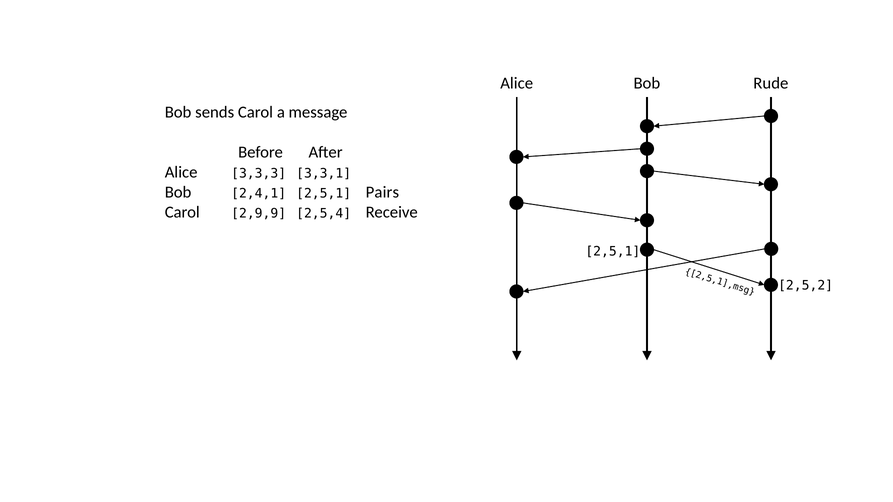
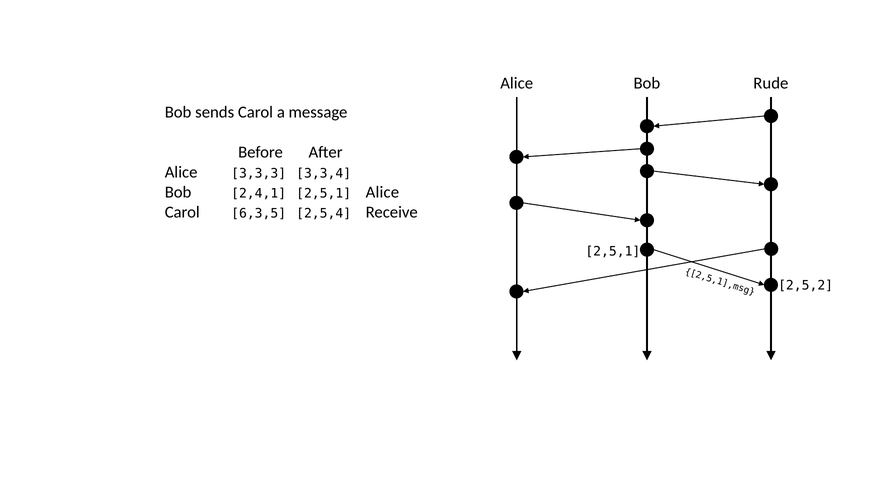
3,3,1: 3,3,1 -> 3,3,4
2,5,1 Pairs: Pairs -> Alice
2,9,9: 2,9,9 -> 6,3,5
